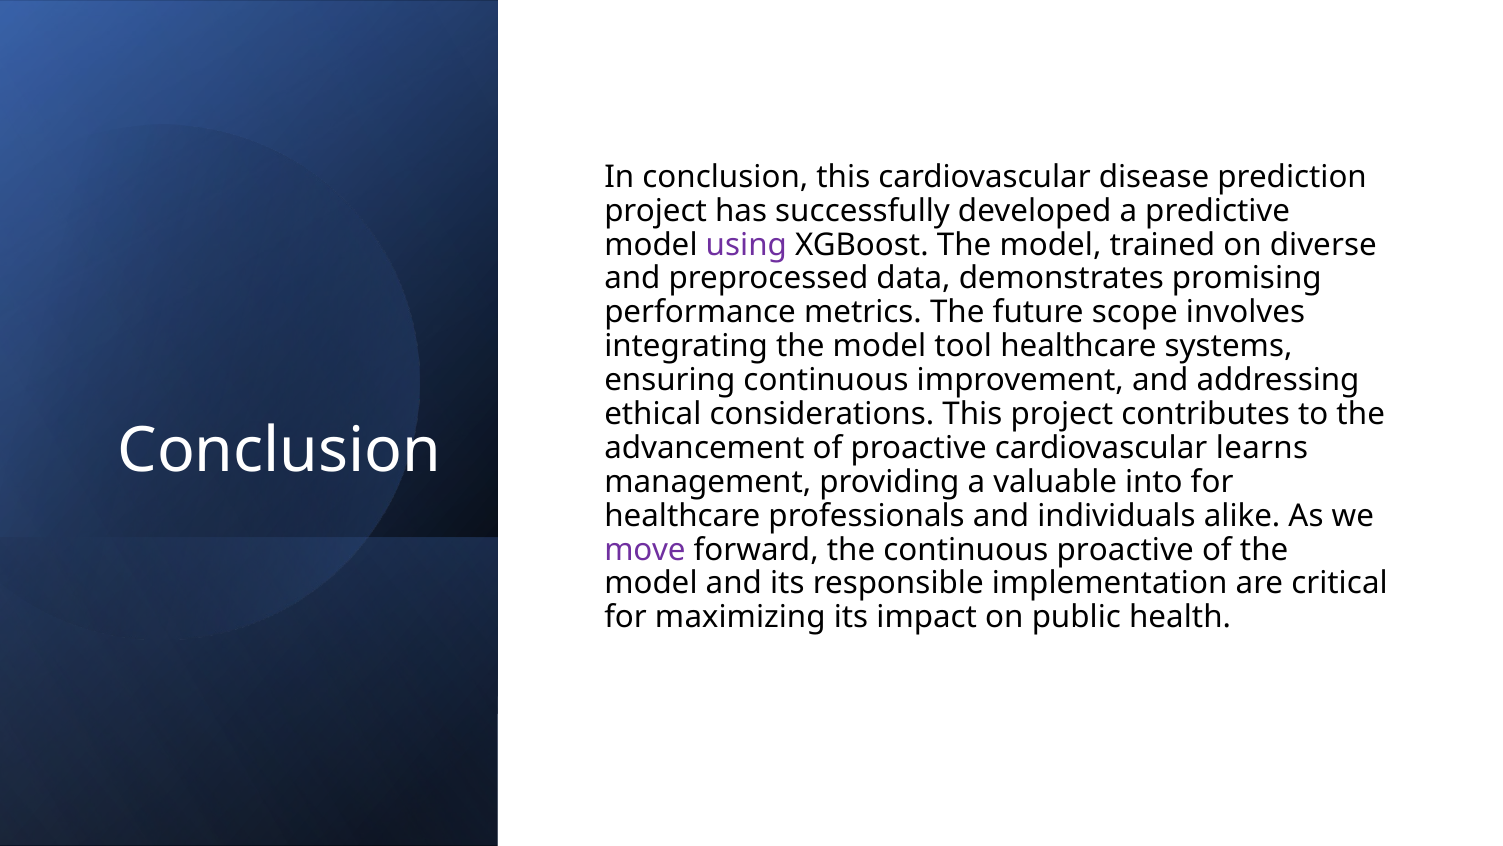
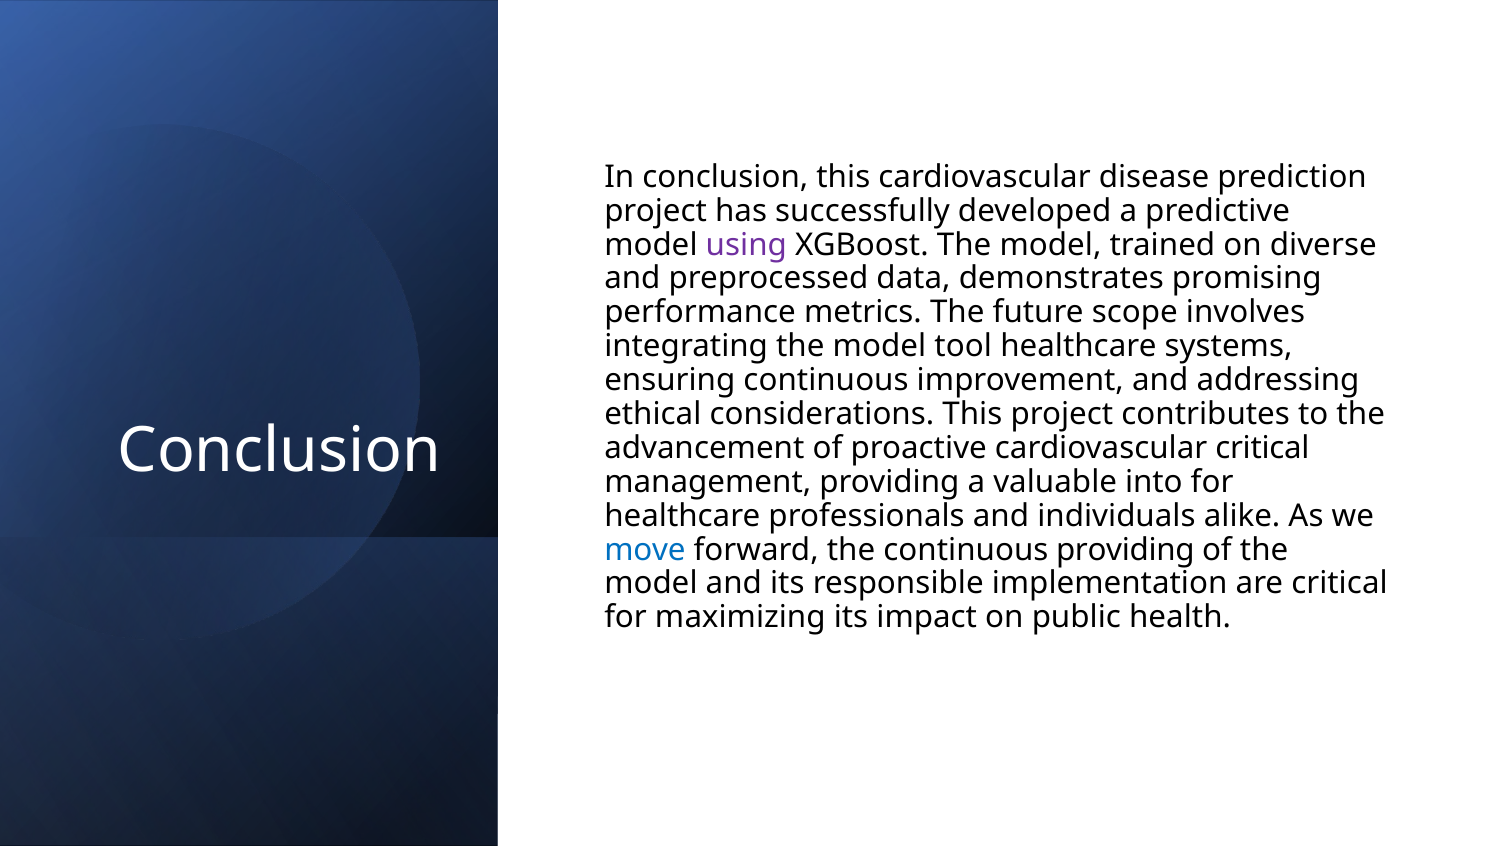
cardiovascular learns: learns -> critical
move colour: purple -> blue
continuous proactive: proactive -> providing
